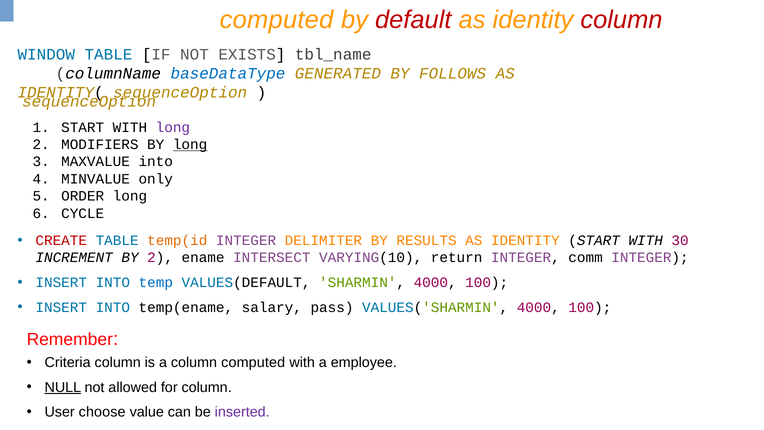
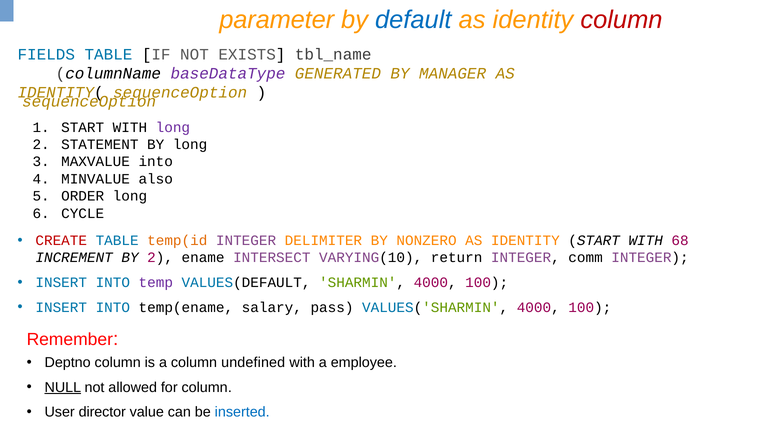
computed at (277, 20): computed -> parameter
default colour: red -> blue
WINDOW: WINDOW -> FIELDS
baseDataType colour: blue -> purple
FOLLOWS: FOLLOWS -> MANAGER
MODIFIERS: MODIFIERS -> STATEMENT
long at (190, 144) underline: present -> none
only: only -> also
RESULTS: RESULTS -> NONZERO
30: 30 -> 68
temp colour: blue -> purple
Criteria: Criteria -> Deptno
column computed: computed -> undefined
choose: choose -> director
inserted colour: purple -> blue
